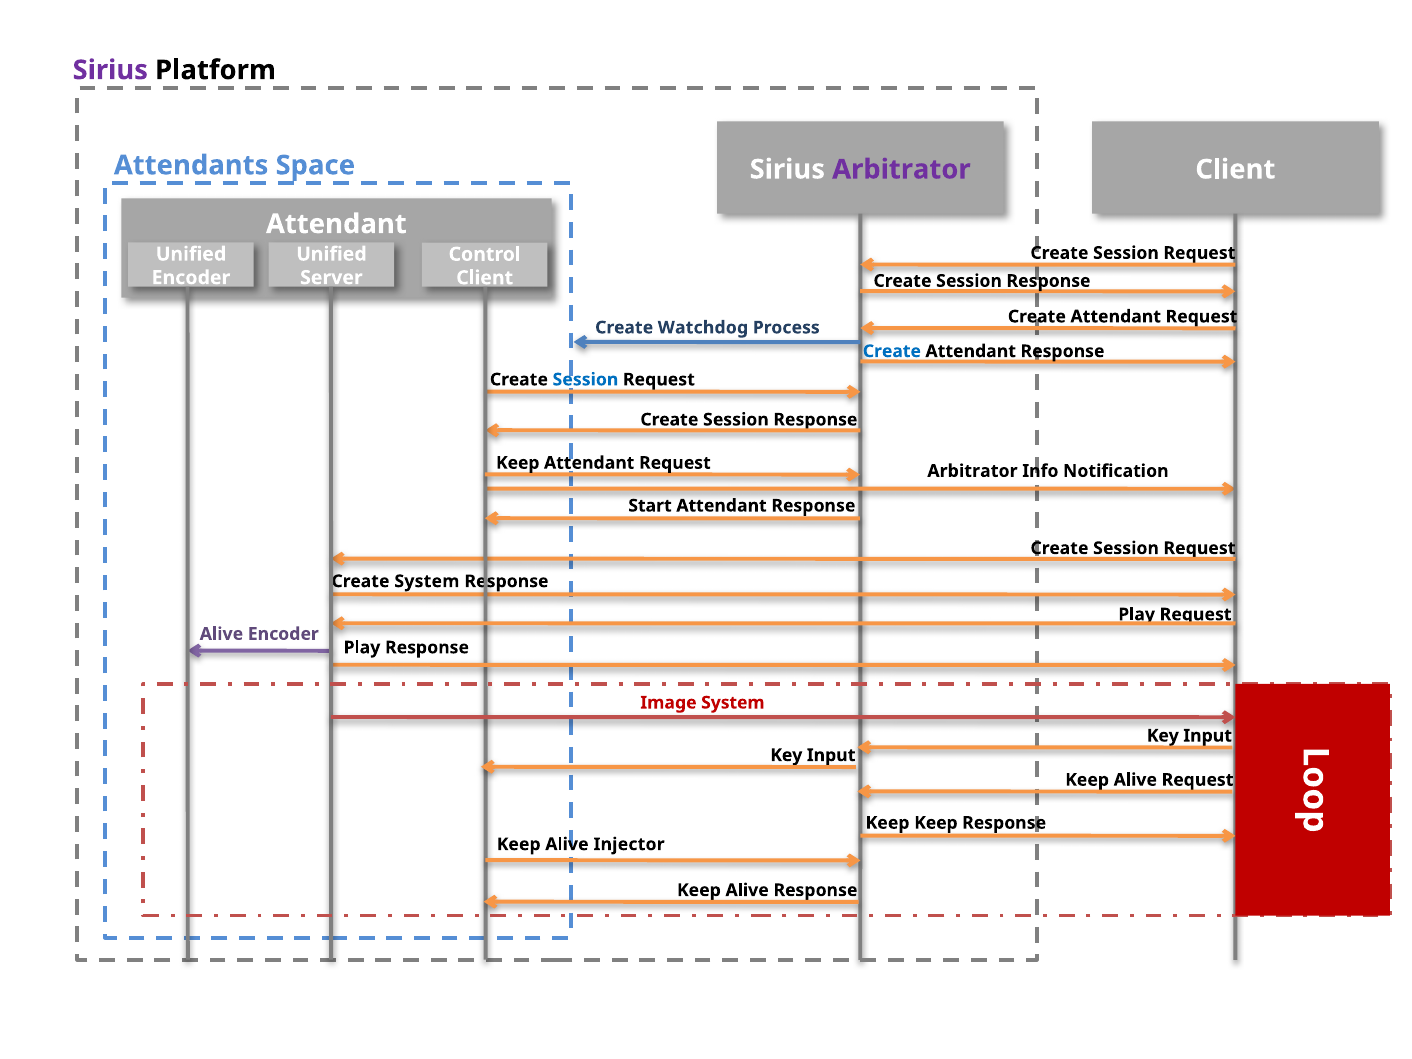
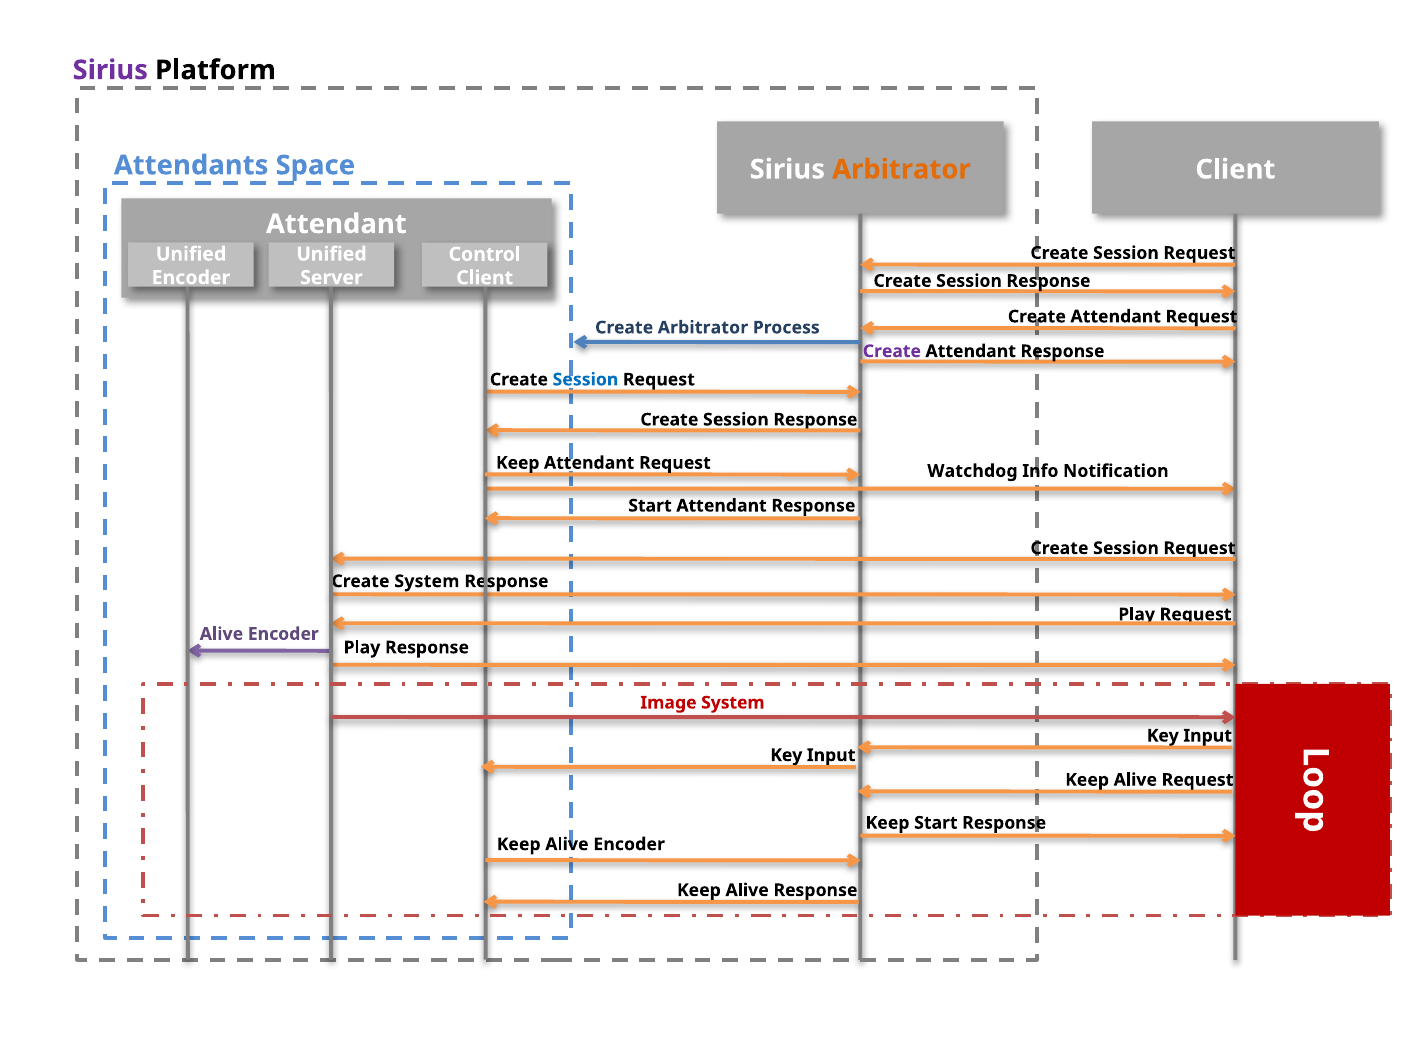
Arbitrator at (901, 169) colour: purple -> orange
Create Watchdog: Watchdog -> Arbitrator
Create at (892, 351) colour: blue -> purple
Arbitrator at (972, 471): Arbitrator -> Watchdog
Keep Keep: Keep -> Start
Keep Alive Injector: Injector -> Encoder
